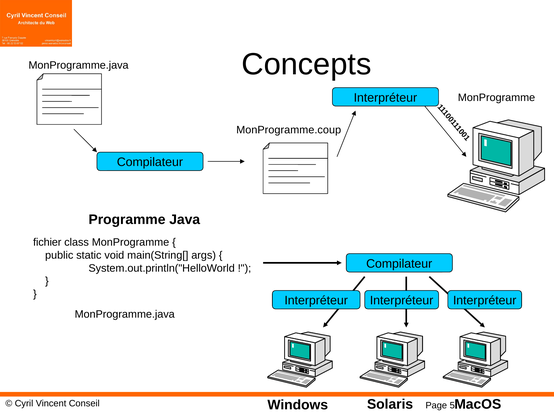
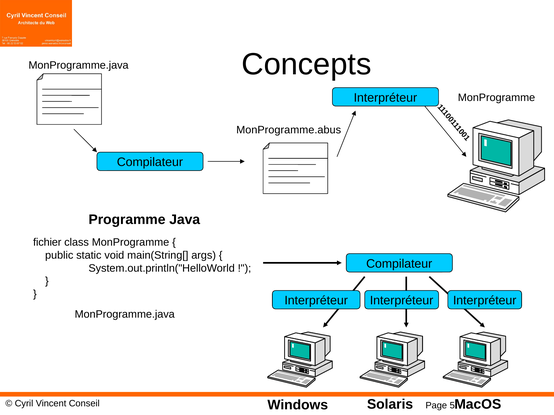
MonProgramme.coup: MonProgramme.coup -> MonProgramme.abus
